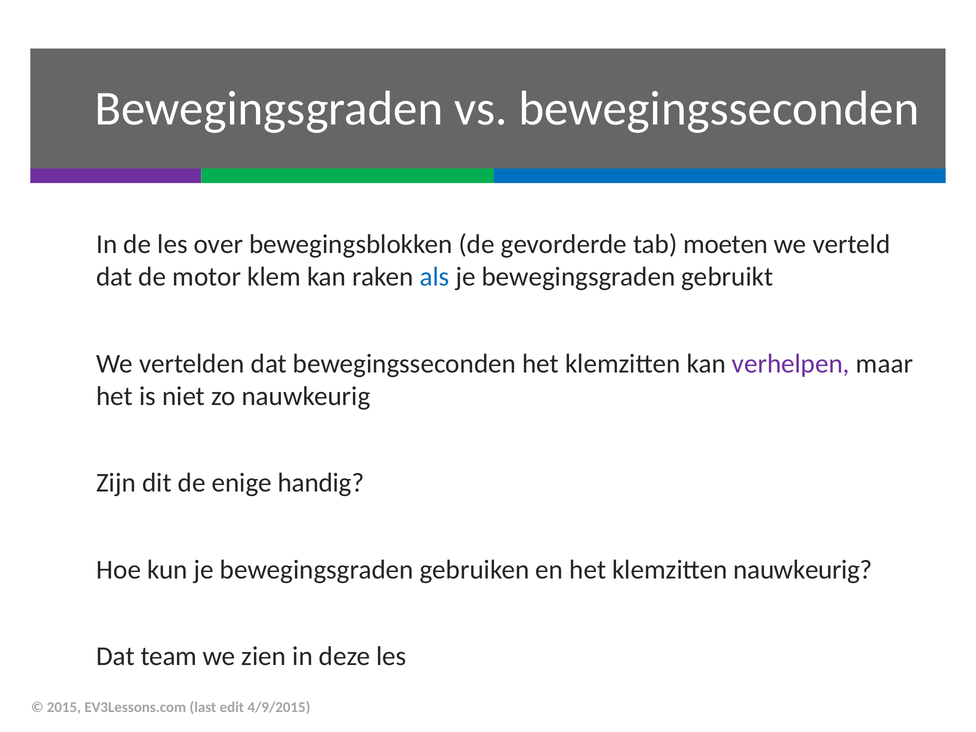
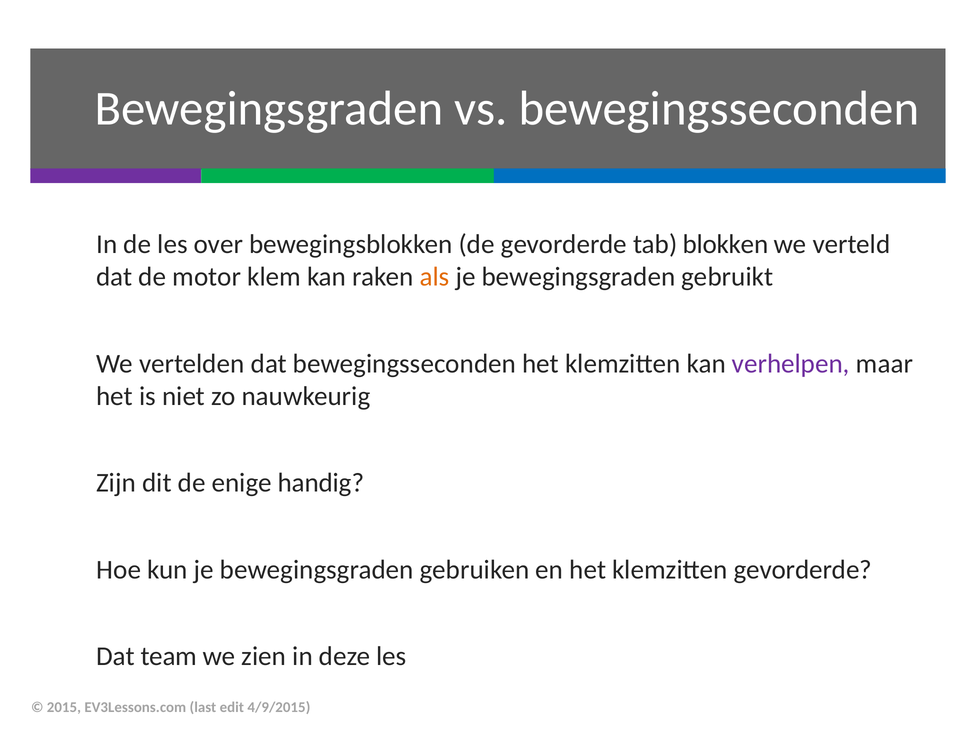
moeten: moeten -> blokken
als colour: blue -> orange
klemzitten nauwkeurig: nauwkeurig -> gevorderde
